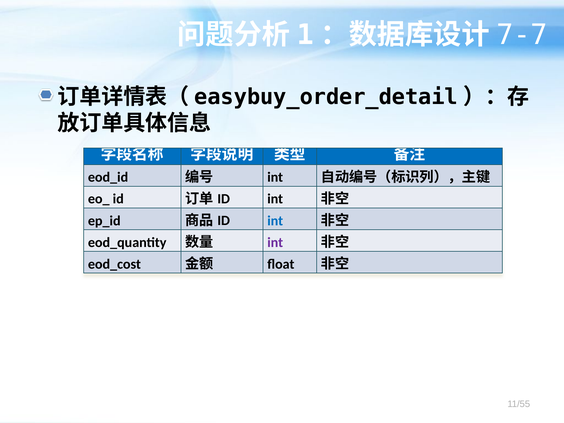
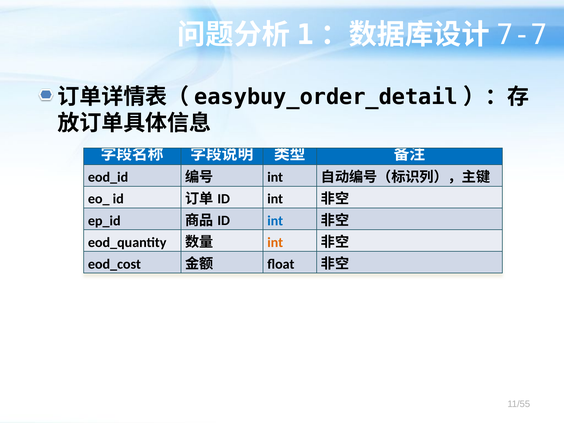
int at (275, 242) colour: purple -> orange
